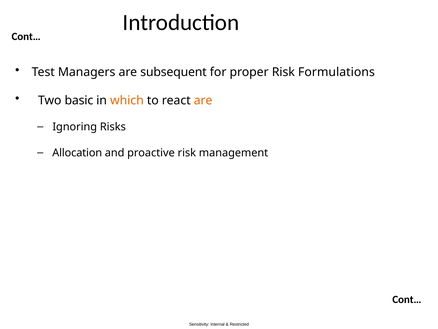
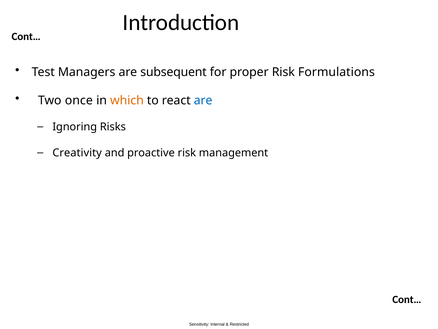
basic: basic -> once
are at (203, 100) colour: orange -> blue
Allocation: Allocation -> Creativity
